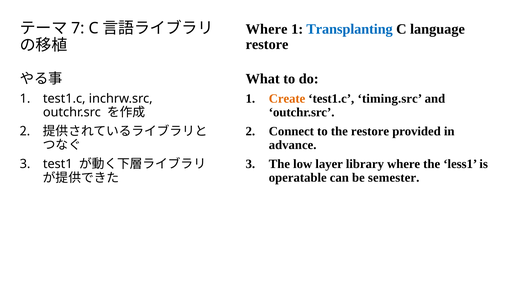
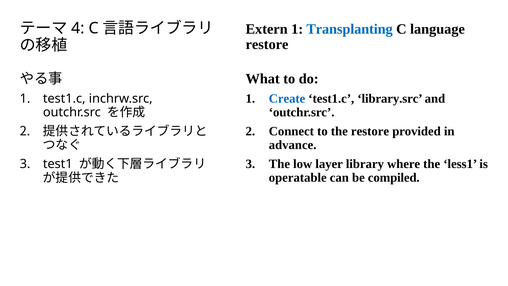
7: 7 -> 4
Where at (267, 29): Where -> Extern
Create colour: orange -> blue
timing.src: timing.src -> library.src
semester: semester -> compiled
